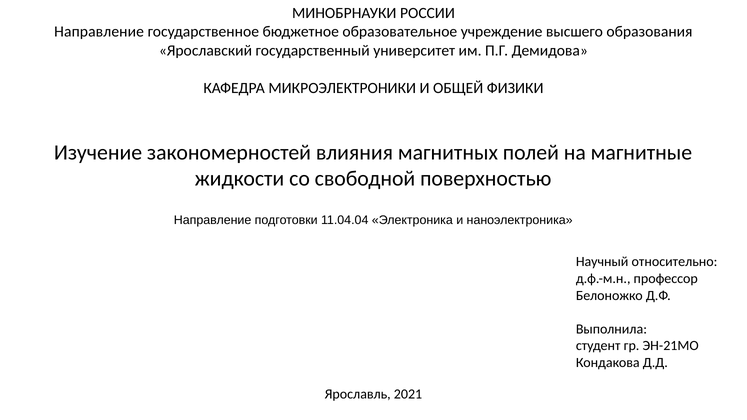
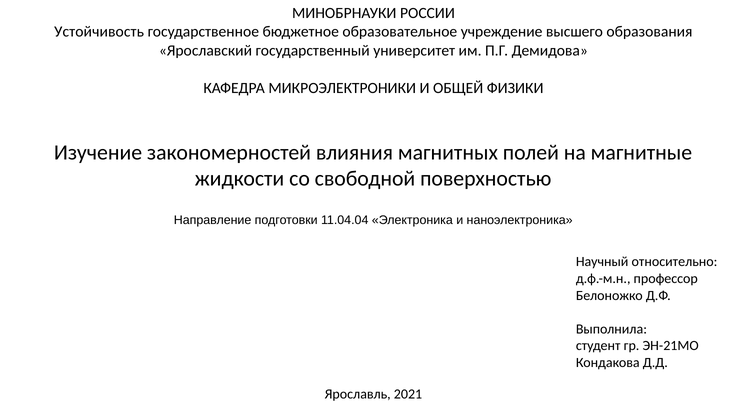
Направление at (99, 32): Направление -> Устойчивость
